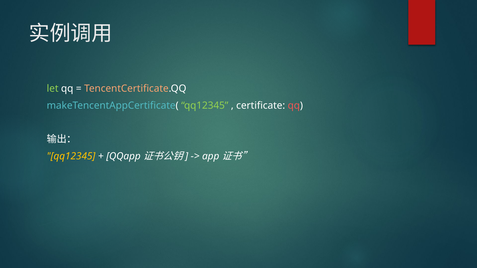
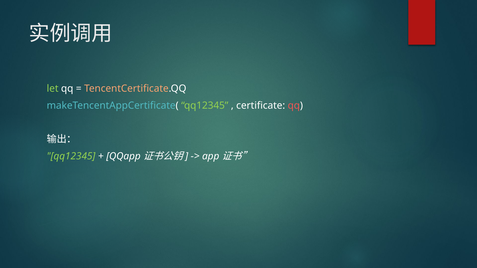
qq12345 at (71, 156) colour: yellow -> light green
